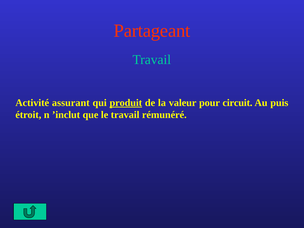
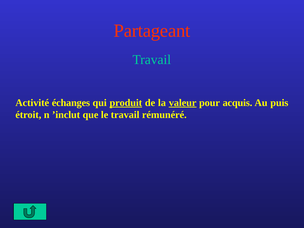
assurant: assurant -> échanges
valeur underline: none -> present
circuit: circuit -> acquis
